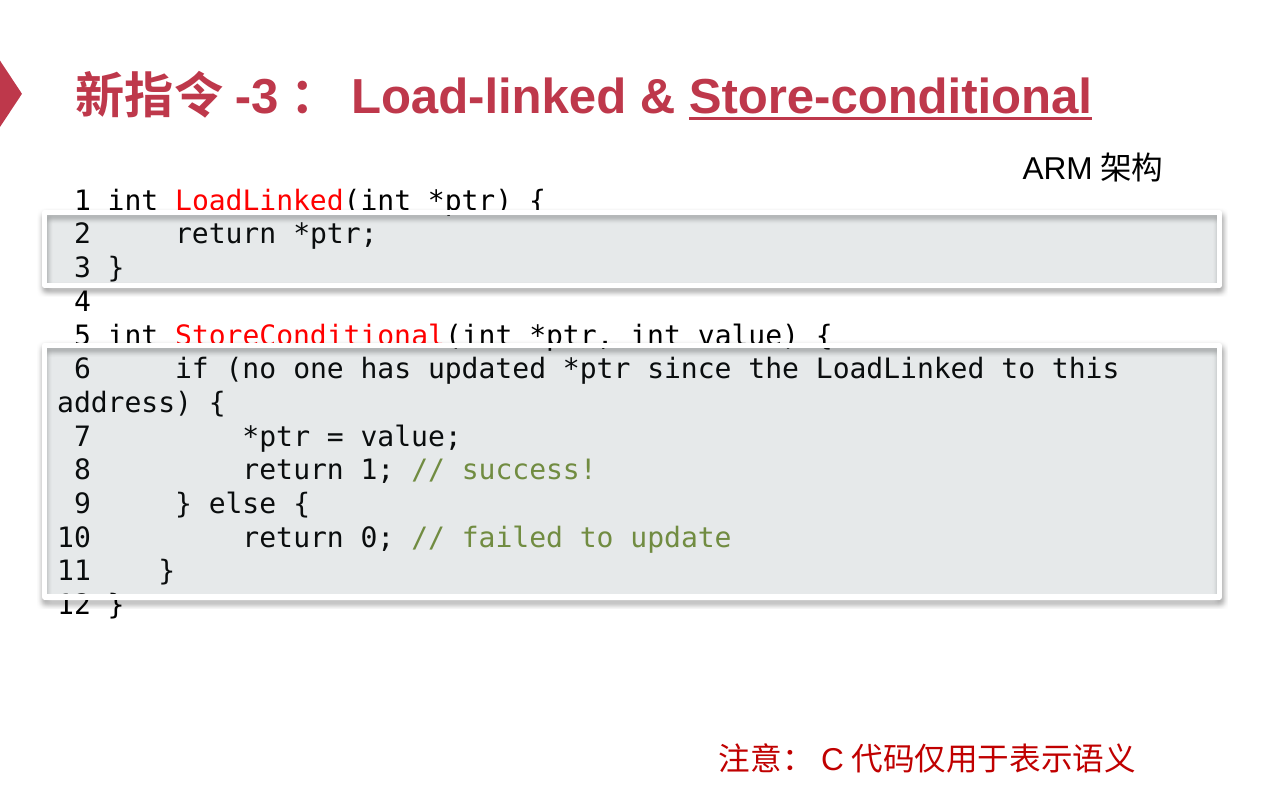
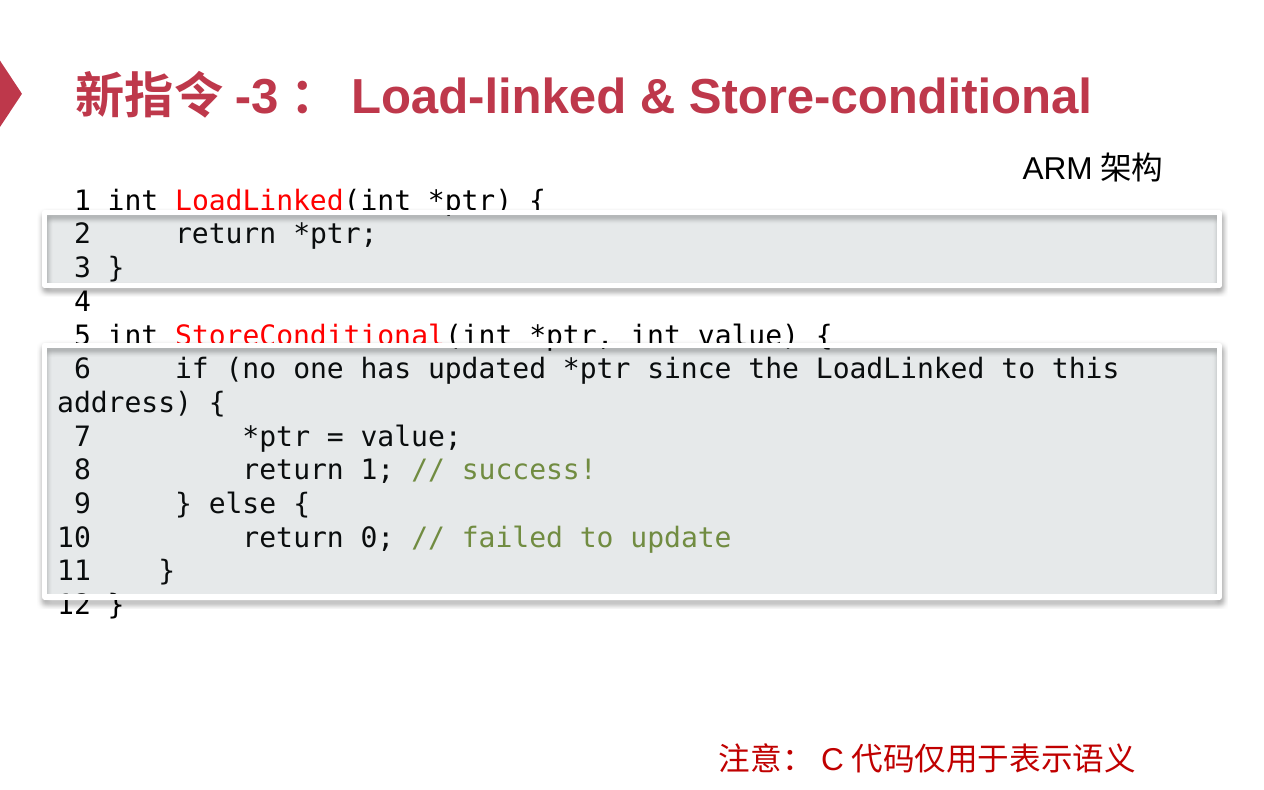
Store-conditional underline: present -> none
